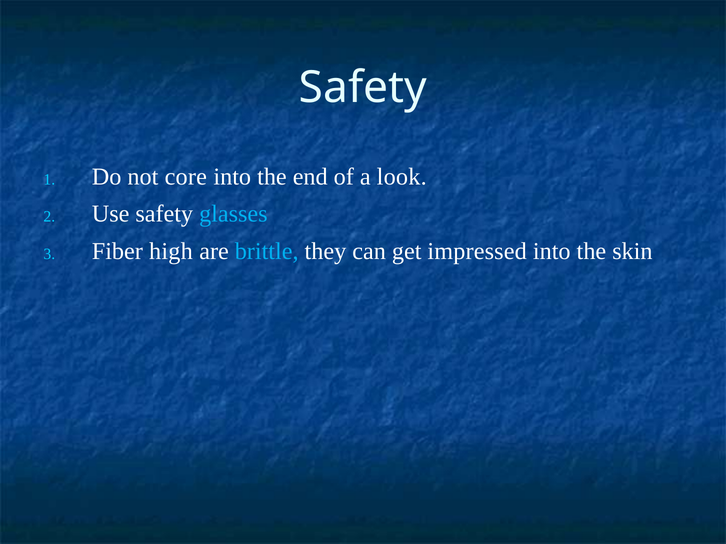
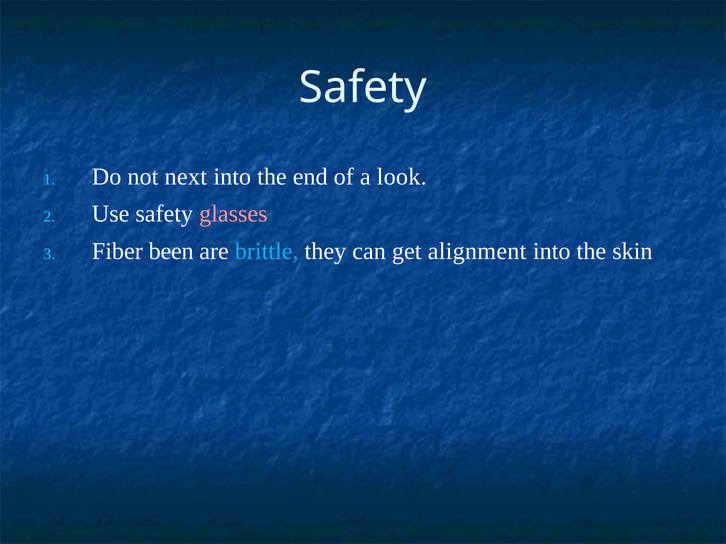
core: core -> next
glasses colour: light blue -> pink
high: high -> been
impressed: impressed -> alignment
